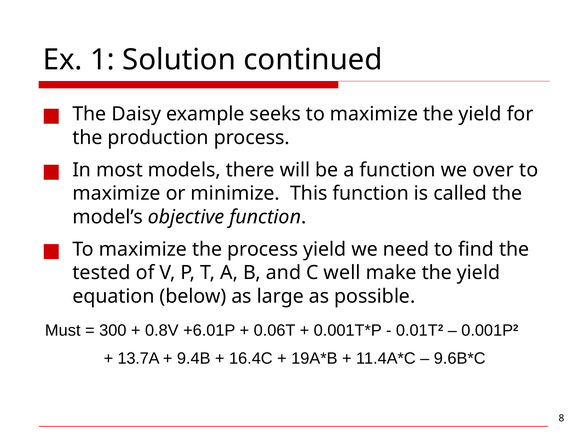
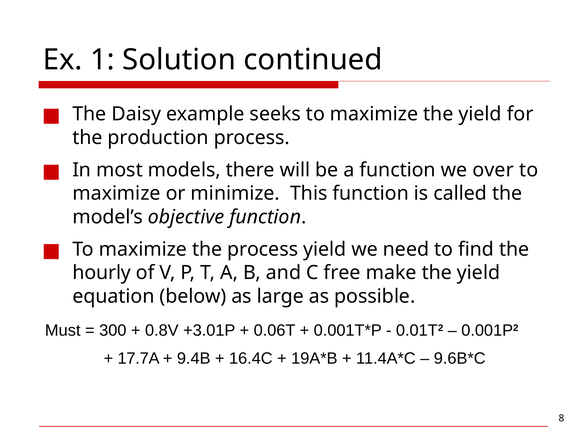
tested: tested -> hourly
well: well -> free
+6.01P: +6.01P -> +3.01P
13.7A: 13.7A -> 17.7A
